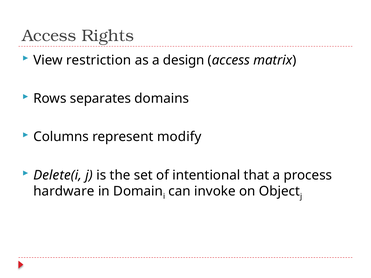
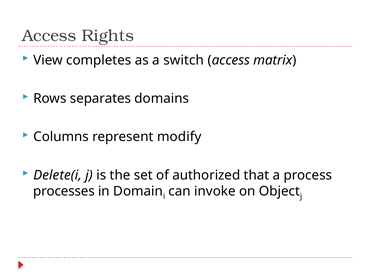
restriction: restriction -> completes
design: design -> switch
intentional: intentional -> authorized
hardware: hardware -> processes
